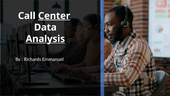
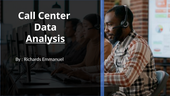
Center underline: present -> none
